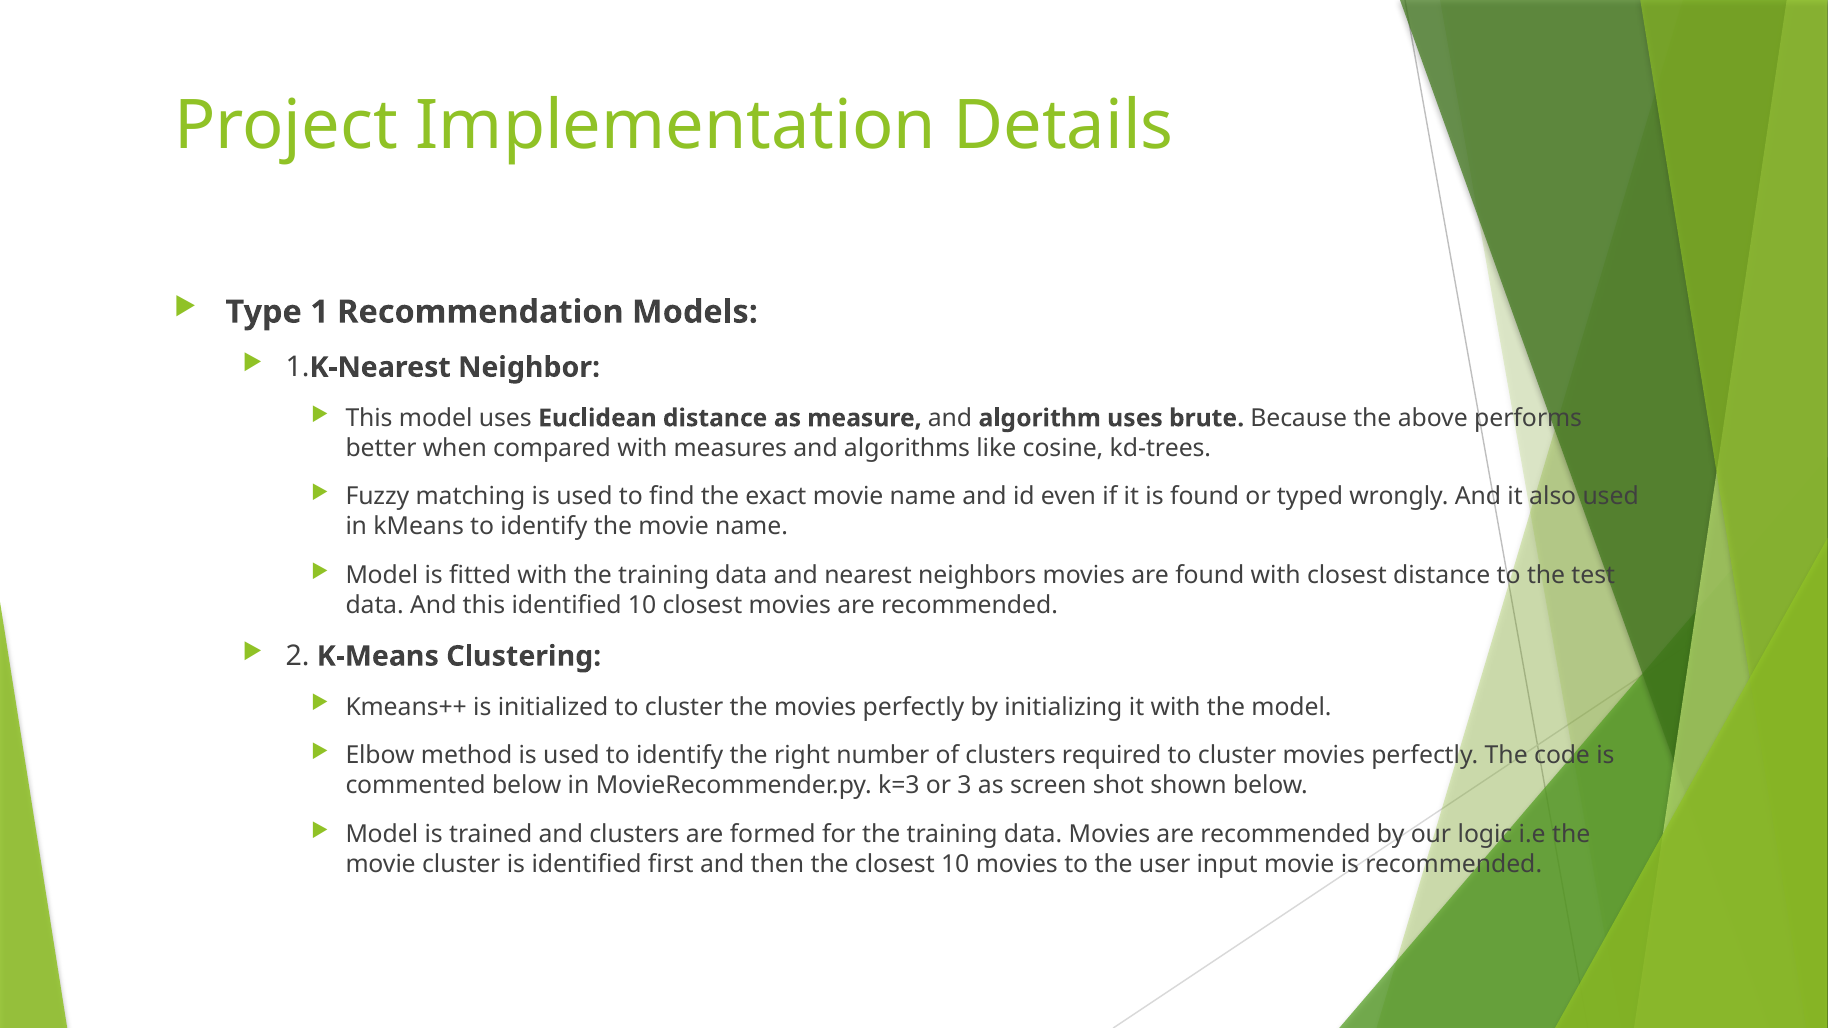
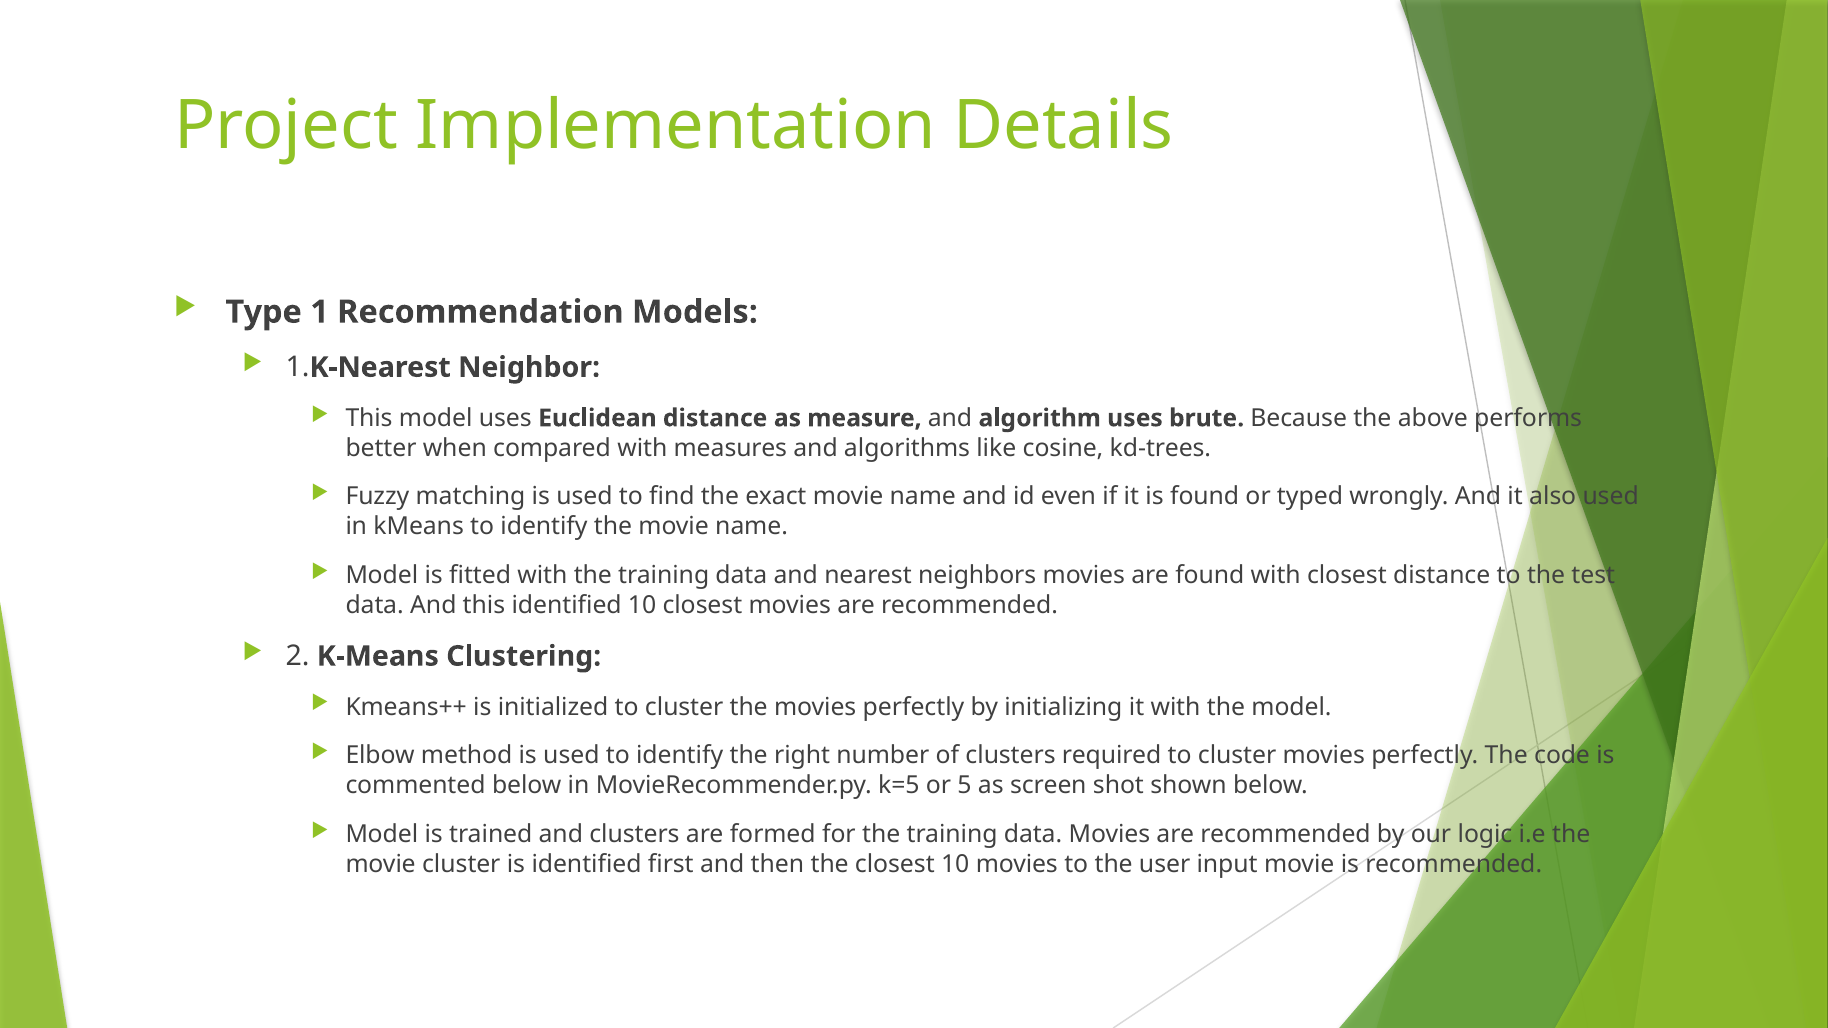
k=3: k=3 -> k=5
3: 3 -> 5
